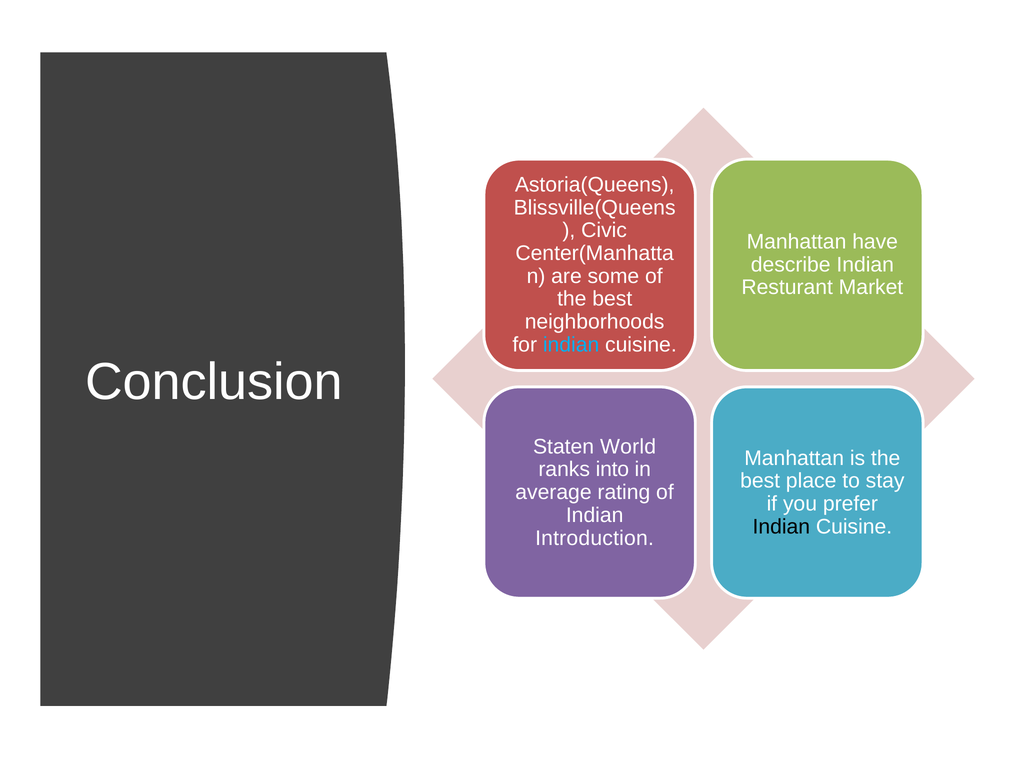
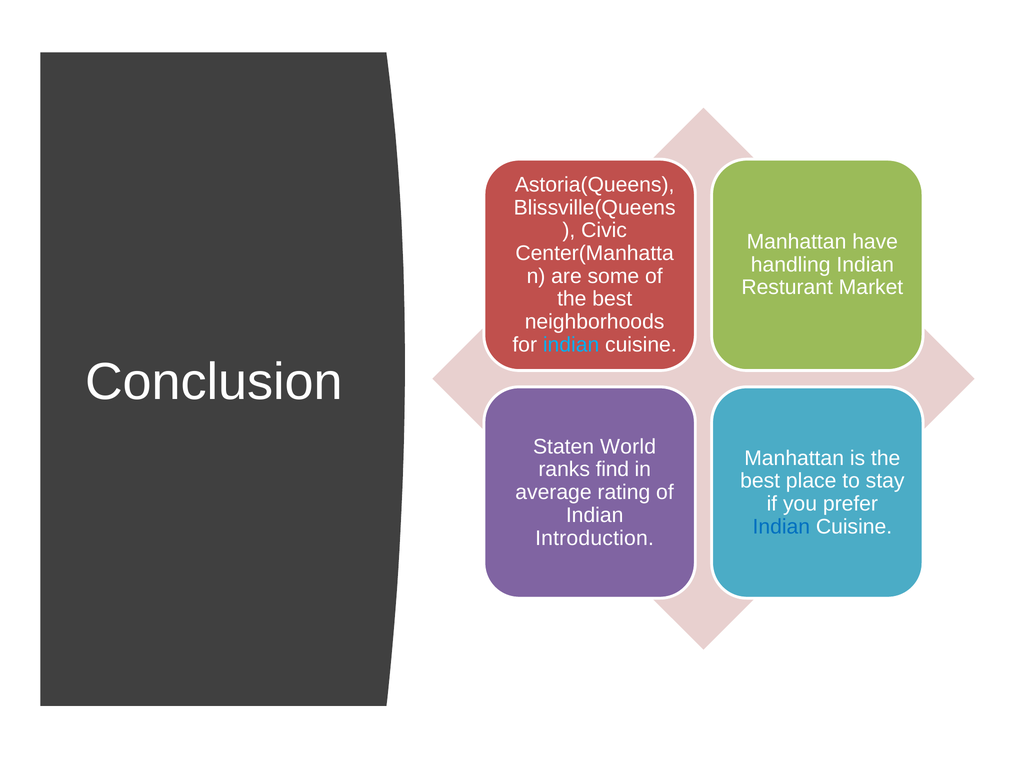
describe: describe -> handling
into: into -> find
Indian at (781, 527) colour: black -> blue
